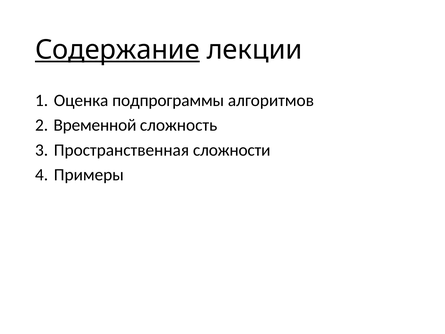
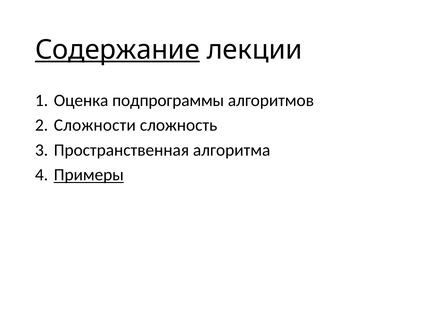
Временной: Временной -> Сложности
сложности: сложности -> алгоритма
Примеры underline: none -> present
